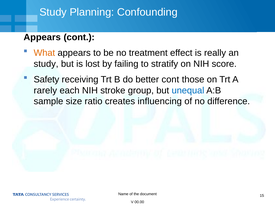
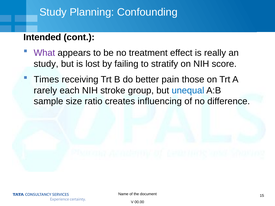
Appears at (42, 37): Appears -> Intended
What colour: orange -> purple
Safety: Safety -> Times
better cont: cont -> pain
